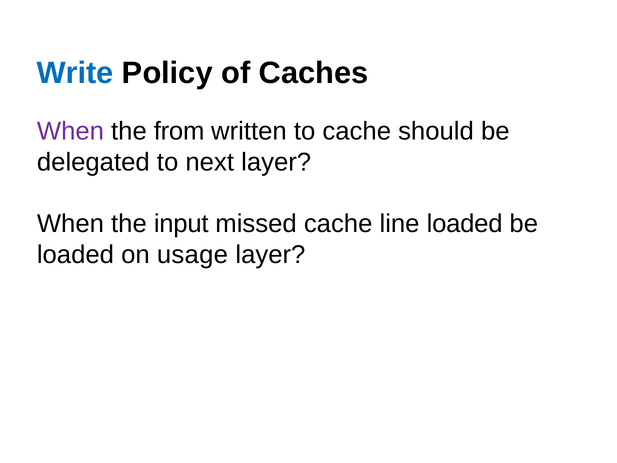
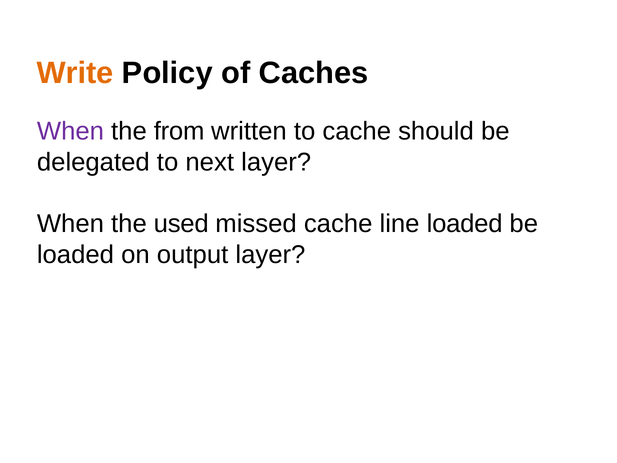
Write colour: blue -> orange
input: input -> used
usage: usage -> output
